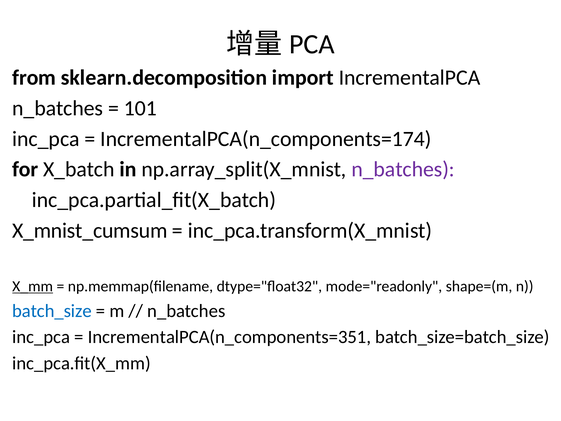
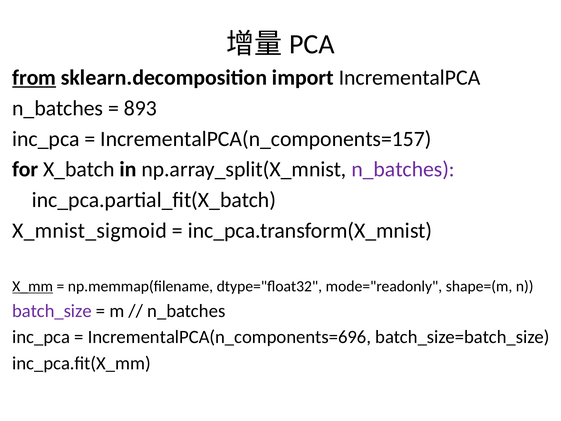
from underline: none -> present
101: 101 -> 893
IncrementalPCA(n_components=174: IncrementalPCA(n_components=174 -> IncrementalPCA(n_components=157
X_mnist_cumsum: X_mnist_cumsum -> X_mnist_sigmoid
batch_size colour: blue -> purple
IncrementalPCA(n_components=351: IncrementalPCA(n_components=351 -> IncrementalPCA(n_components=696
